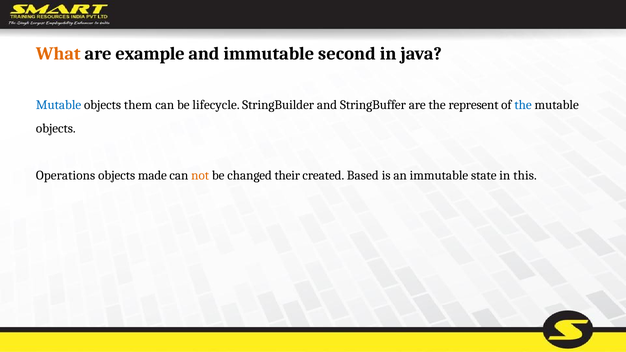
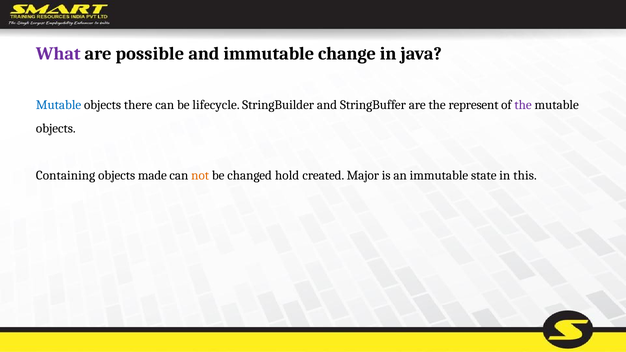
What colour: orange -> purple
example: example -> possible
second: second -> change
them: them -> there
the at (523, 105) colour: blue -> purple
Operations: Operations -> Containing
their: their -> hold
Based: Based -> Major
